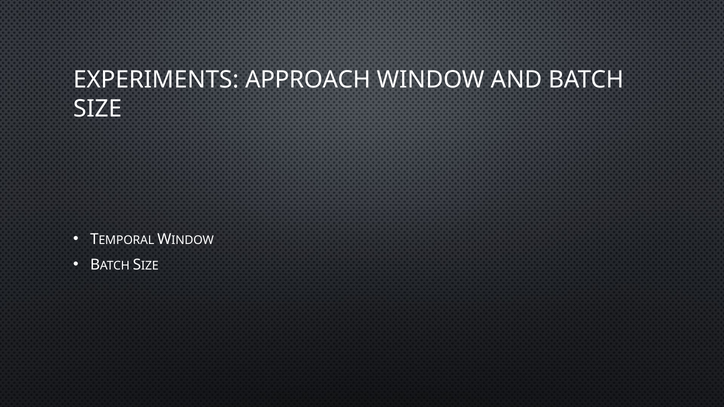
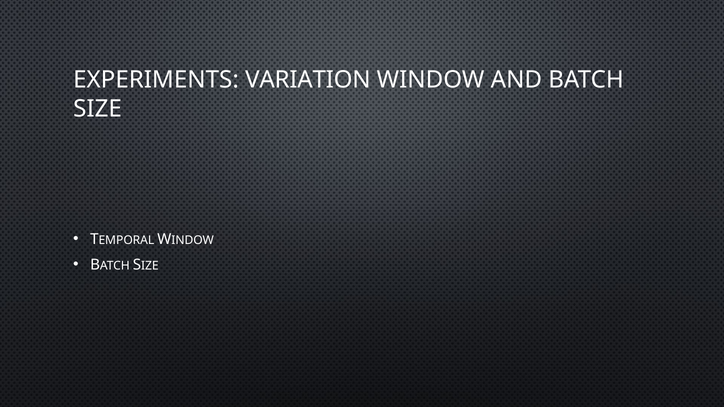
APPROACH: APPROACH -> VARIATION
